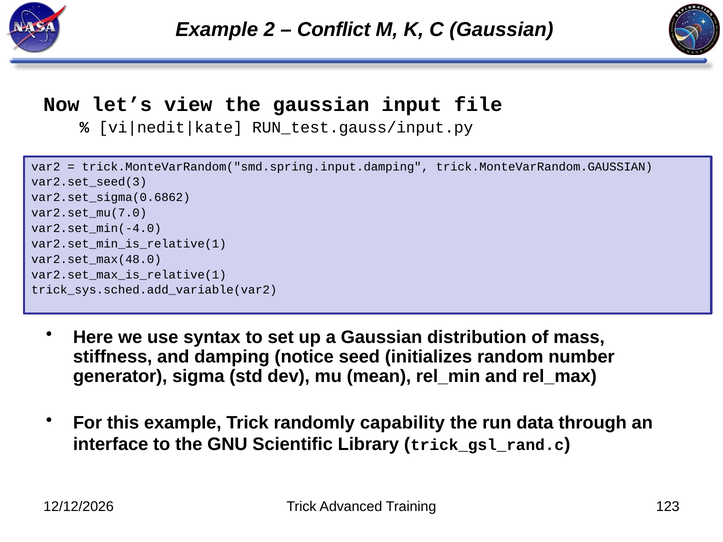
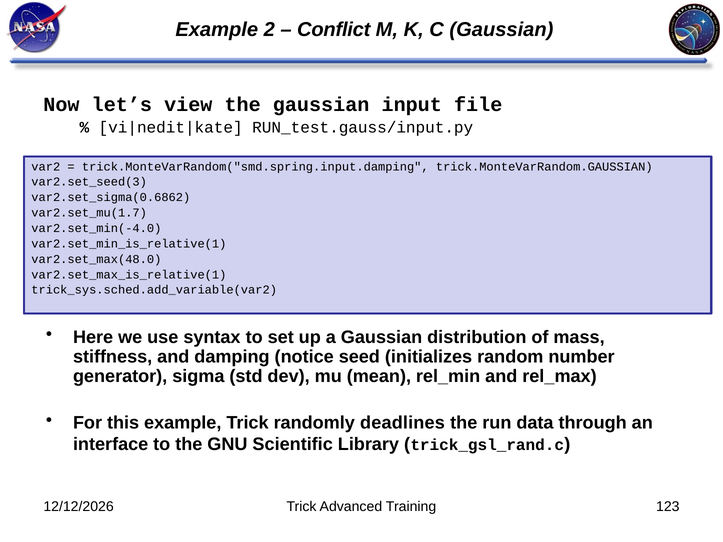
var2.set_mu(7.0: var2.set_mu(7.0 -> var2.set_mu(1.7
capability: capability -> deadlines
